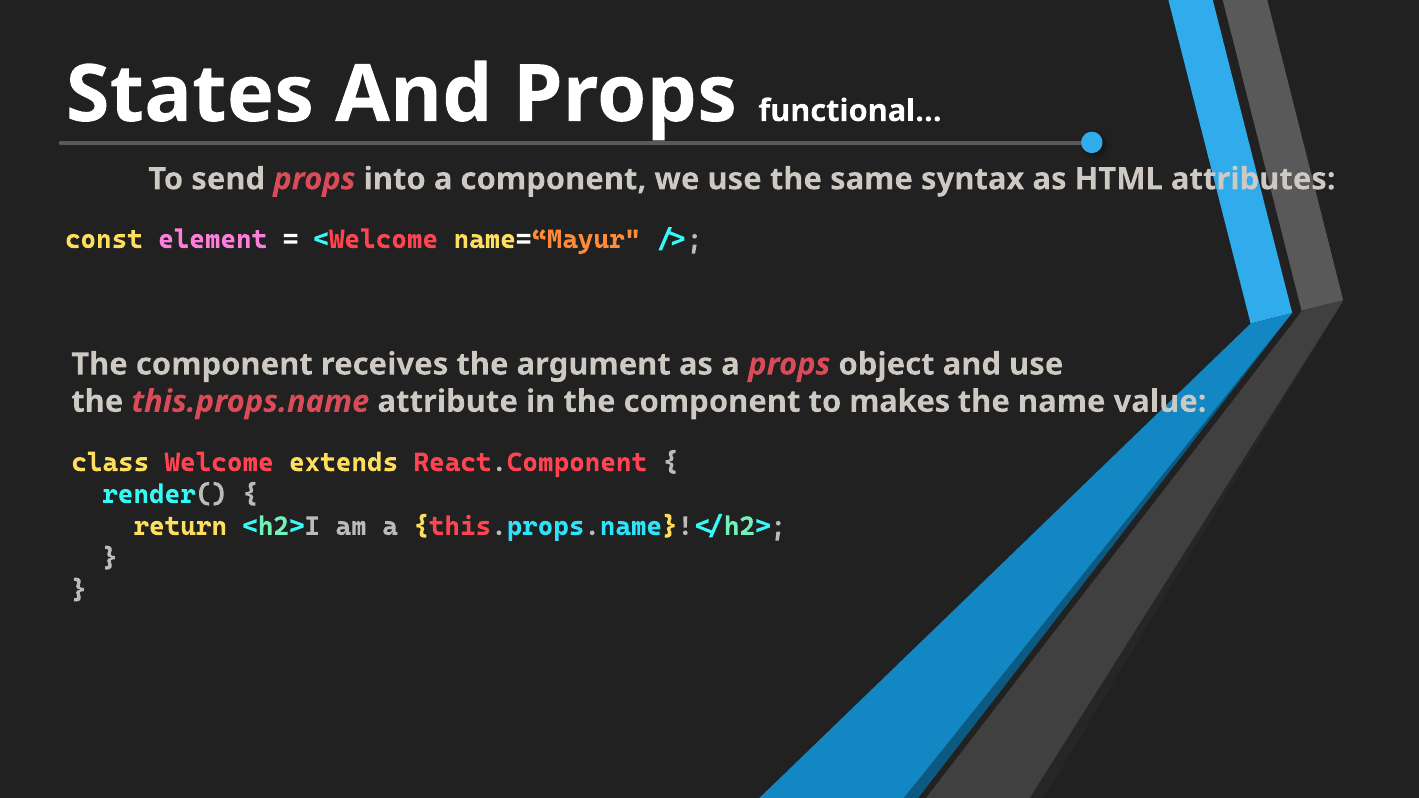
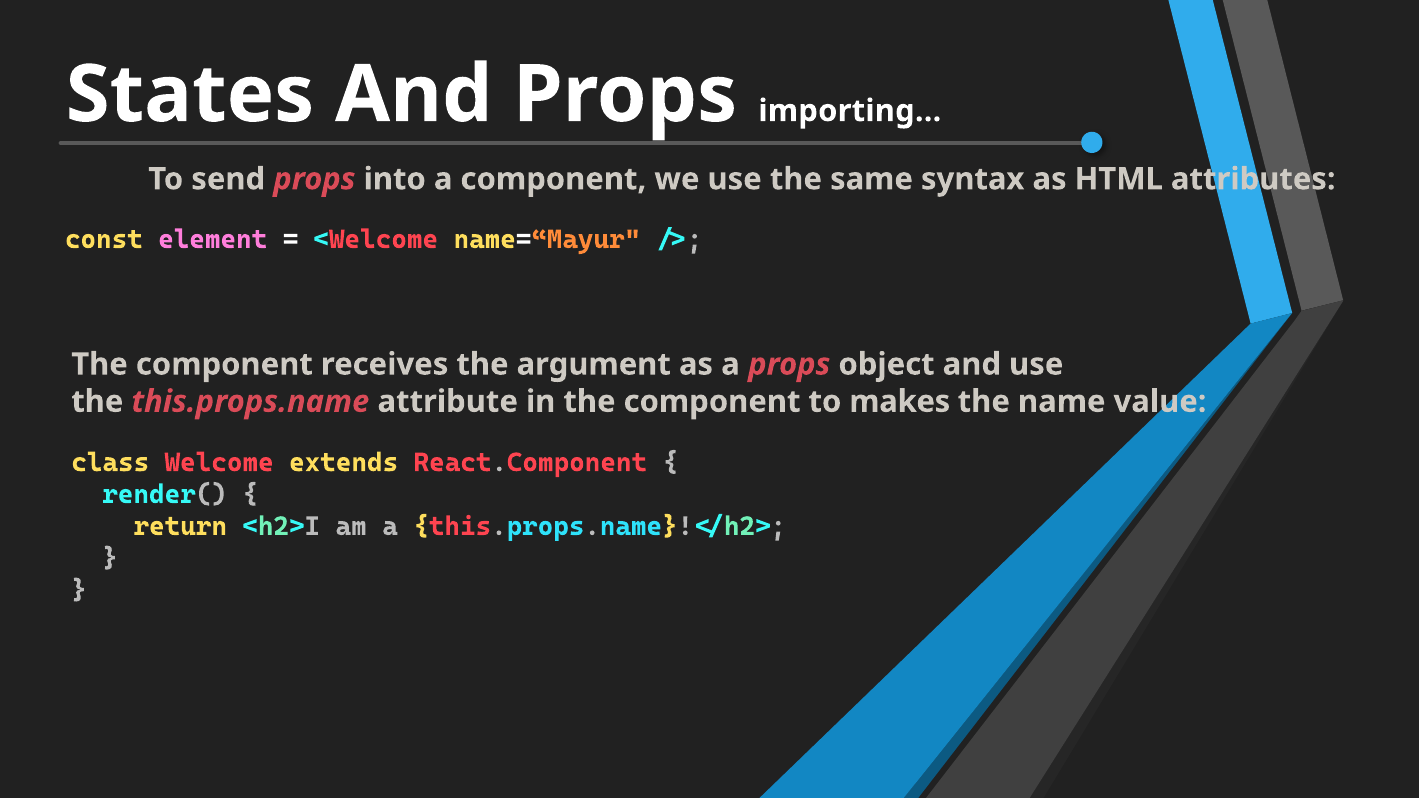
functional…: functional… -> importing…
